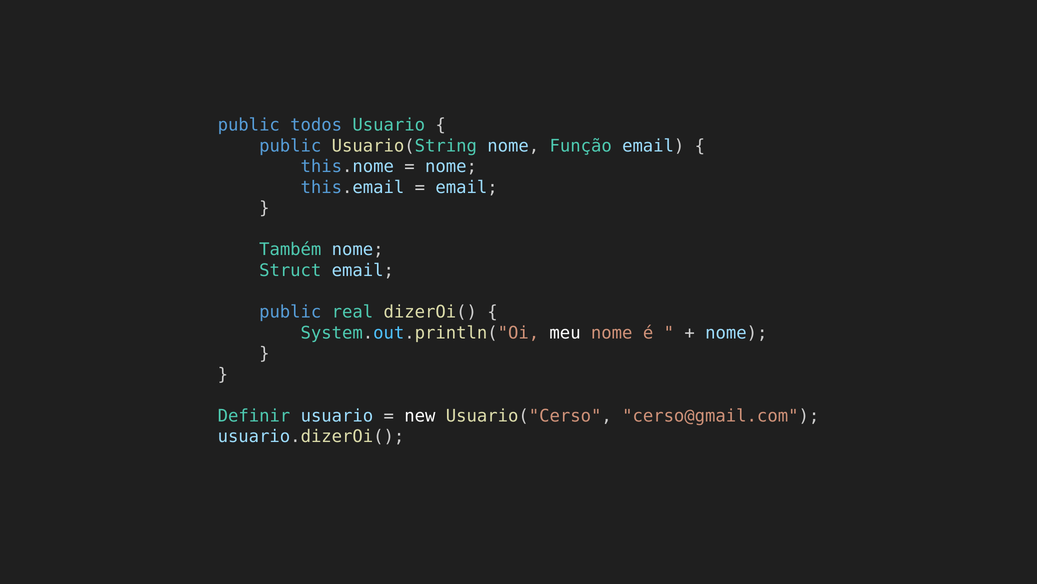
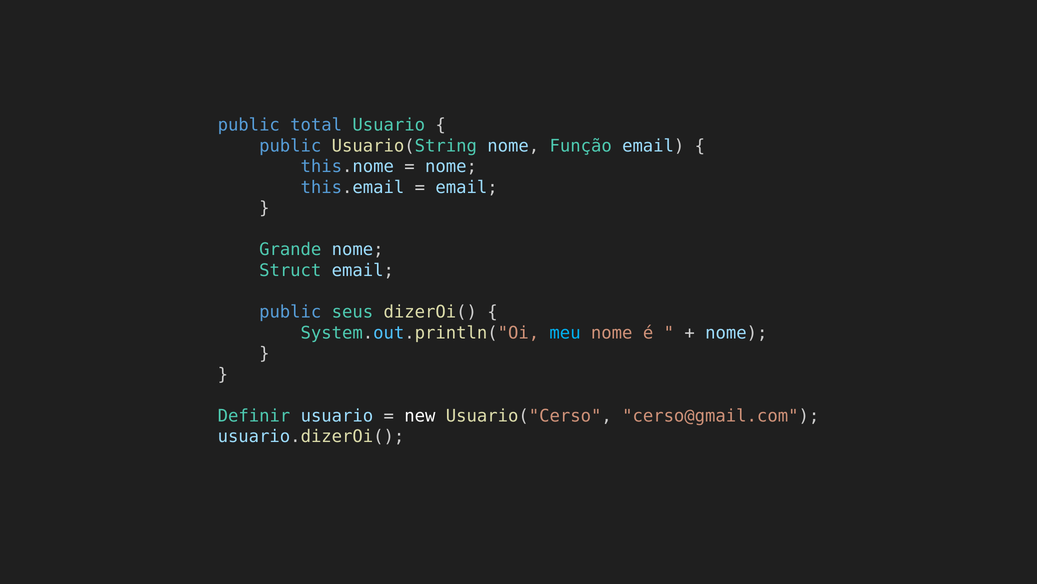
todos: todos -> total
Também: Também -> Grande
real: real -> seus
meu colour: white -> light blue
